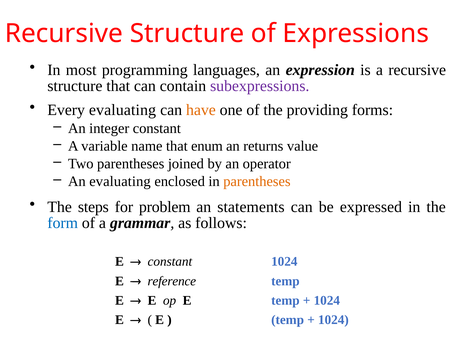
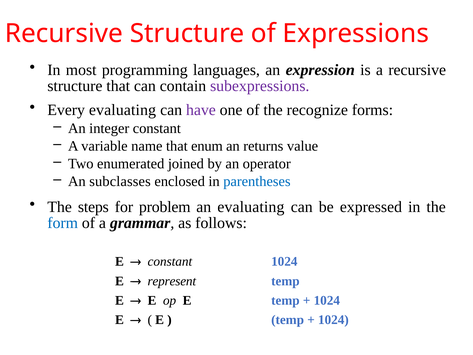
have colour: orange -> purple
providing: providing -> recognize
Two parentheses: parentheses -> enumerated
An evaluating: evaluating -> subclasses
parentheses at (257, 181) colour: orange -> blue
an statements: statements -> evaluating
reference: reference -> represent
